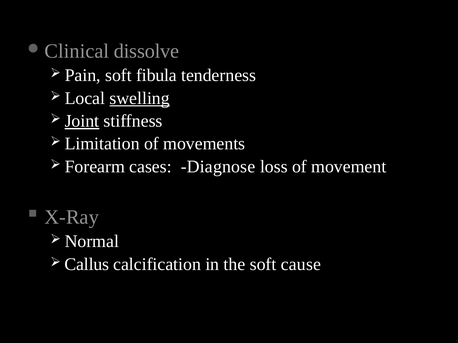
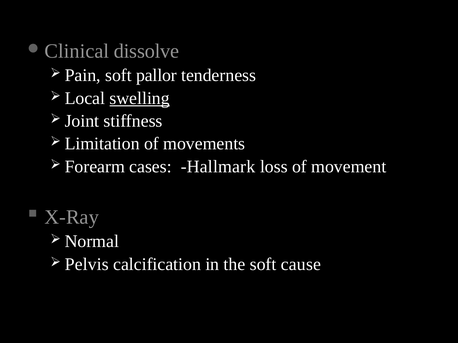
fibula: fibula -> pallor
Joint underline: present -> none
Diagnose: Diagnose -> Hallmark
Callus: Callus -> Pelvis
